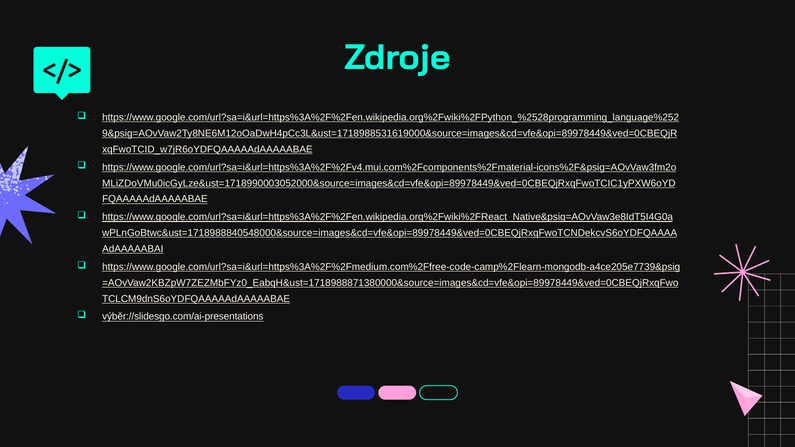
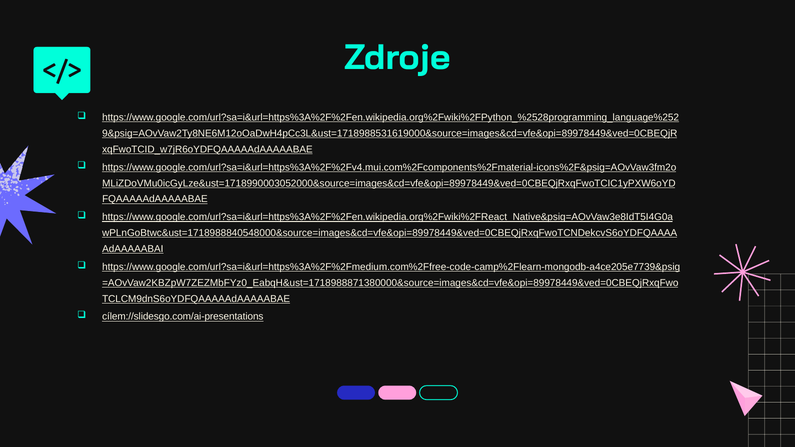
výběr://slidesgo.com/ai-presentations: výběr://slidesgo.com/ai-presentations -> cílem://slidesgo.com/ai-presentations
